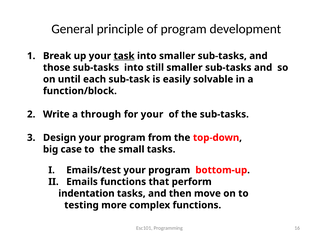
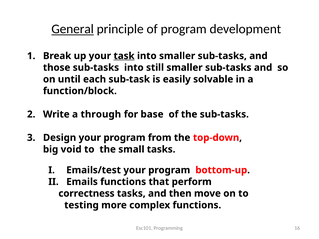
General underline: none -> present
for your: your -> base
case: case -> void
indentation: indentation -> correctness
